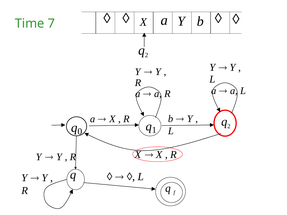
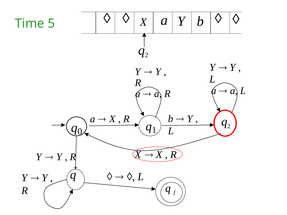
7: 7 -> 5
